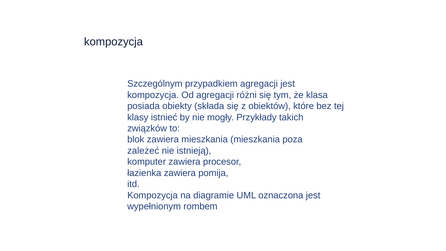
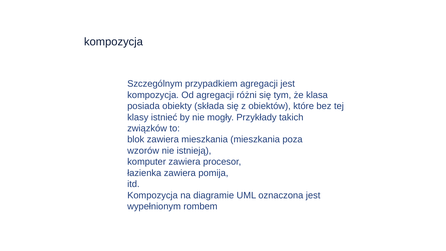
zależeć: zależeć -> wzorów
